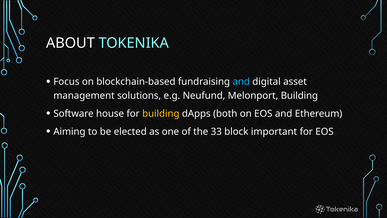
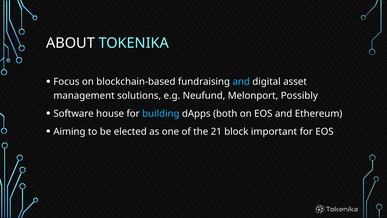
Melonport Building: Building -> Possibly
building at (161, 114) colour: yellow -> light blue
33: 33 -> 21
